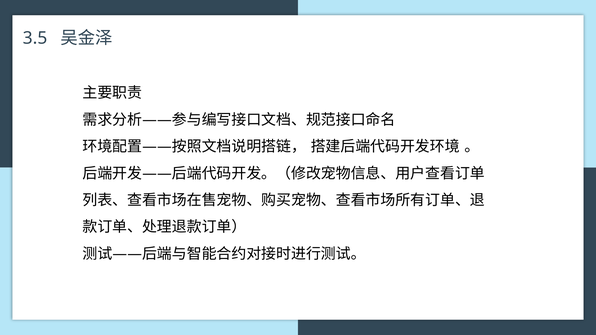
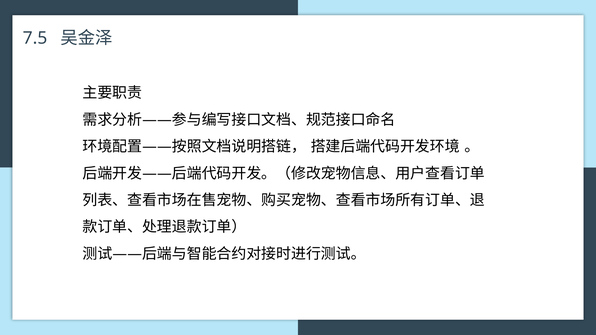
3.5: 3.5 -> 7.5
